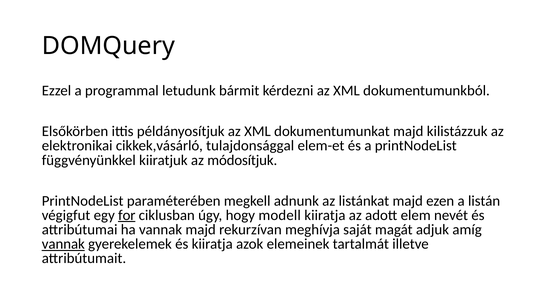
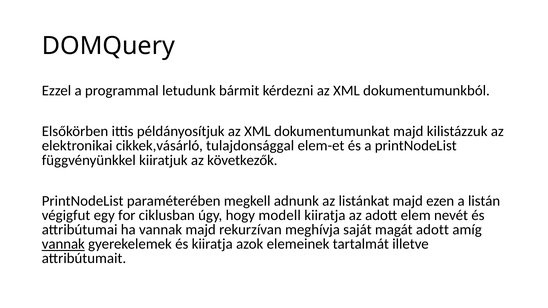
módosítjuk: módosítjuk -> következők
for underline: present -> none
magát adjuk: adjuk -> adott
